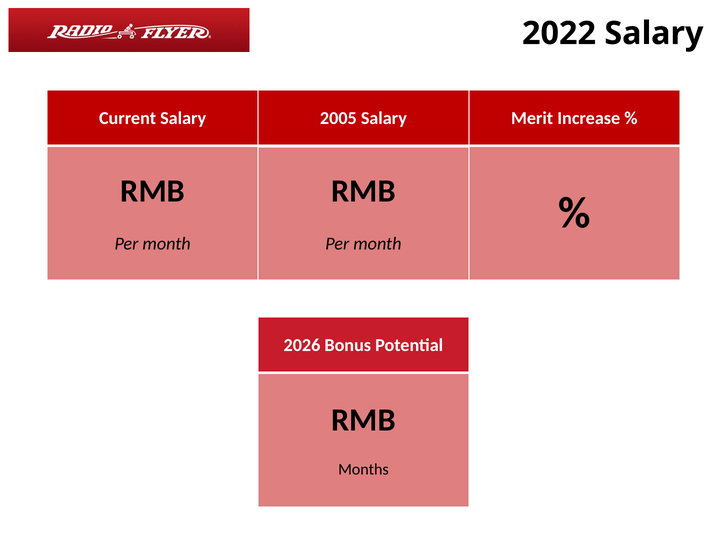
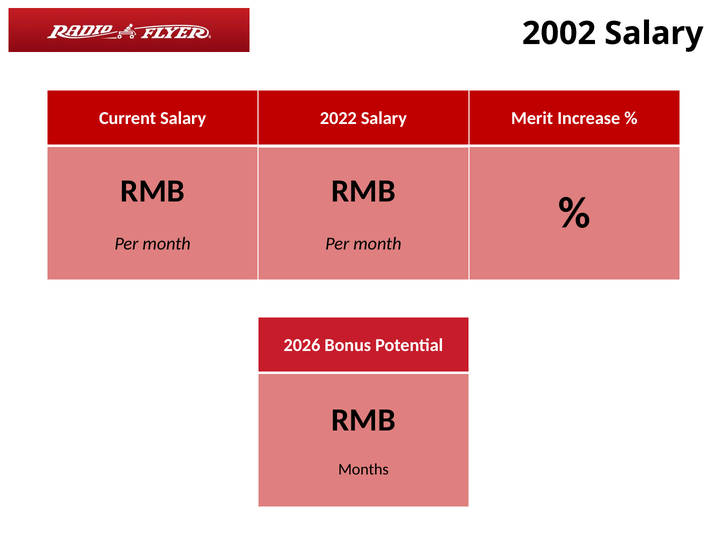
2022: 2022 -> 2002
2005: 2005 -> 2022
